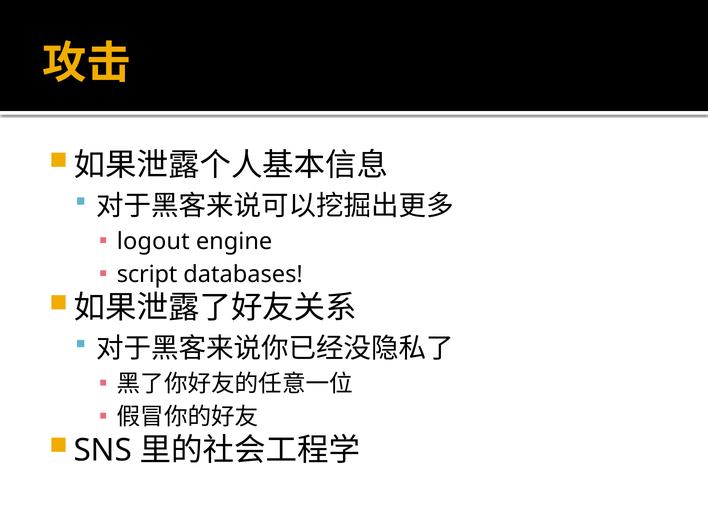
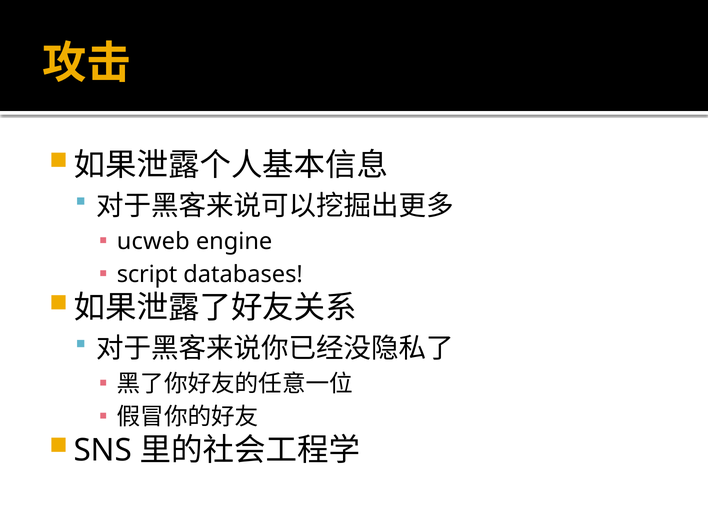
logout: logout -> ucweb
